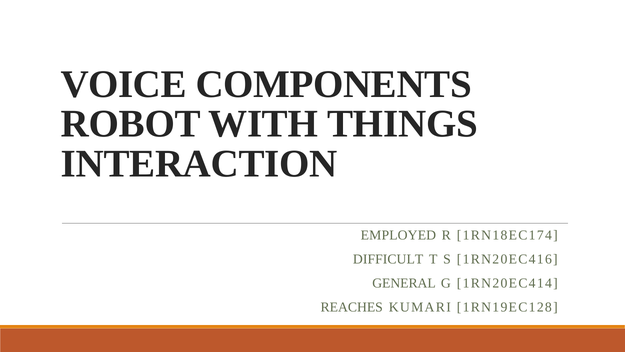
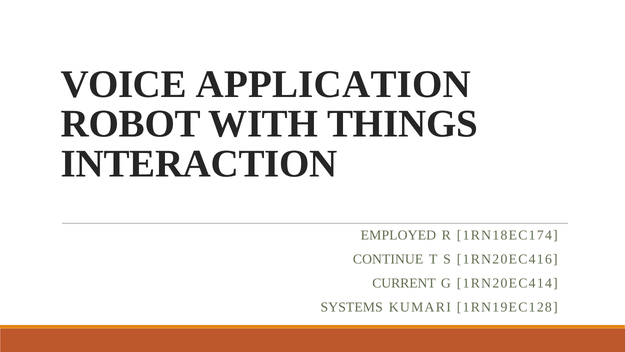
COMPONENTS: COMPONENTS -> APPLICATION
DIFFICULT: DIFFICULT -> CONTINUE
GENERAL: GENERAL -> CURRENT
REACHES: REACHES -> SYSTEMS
